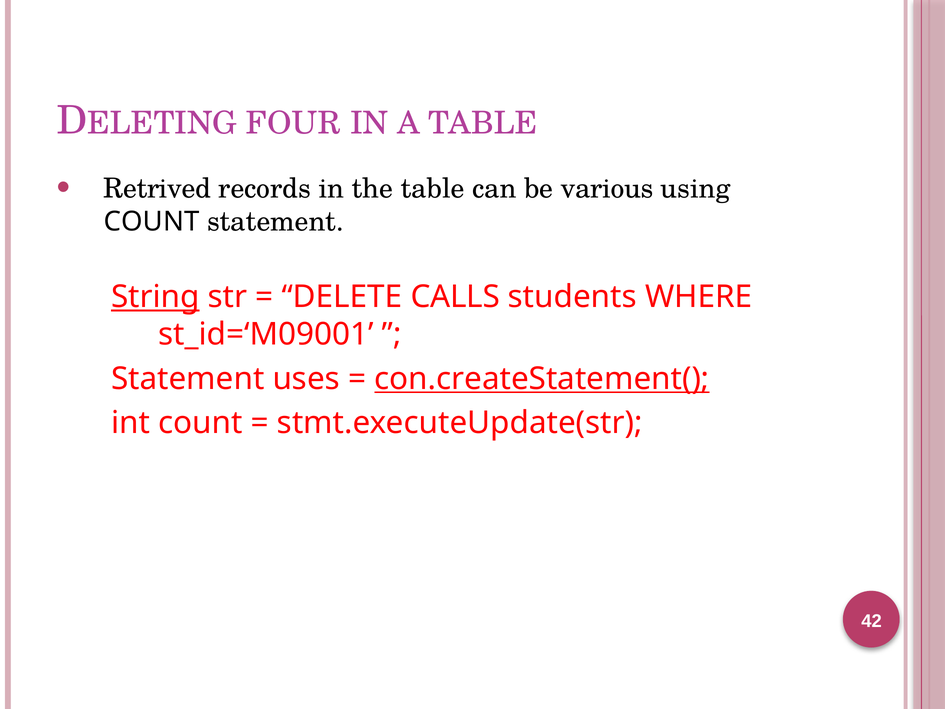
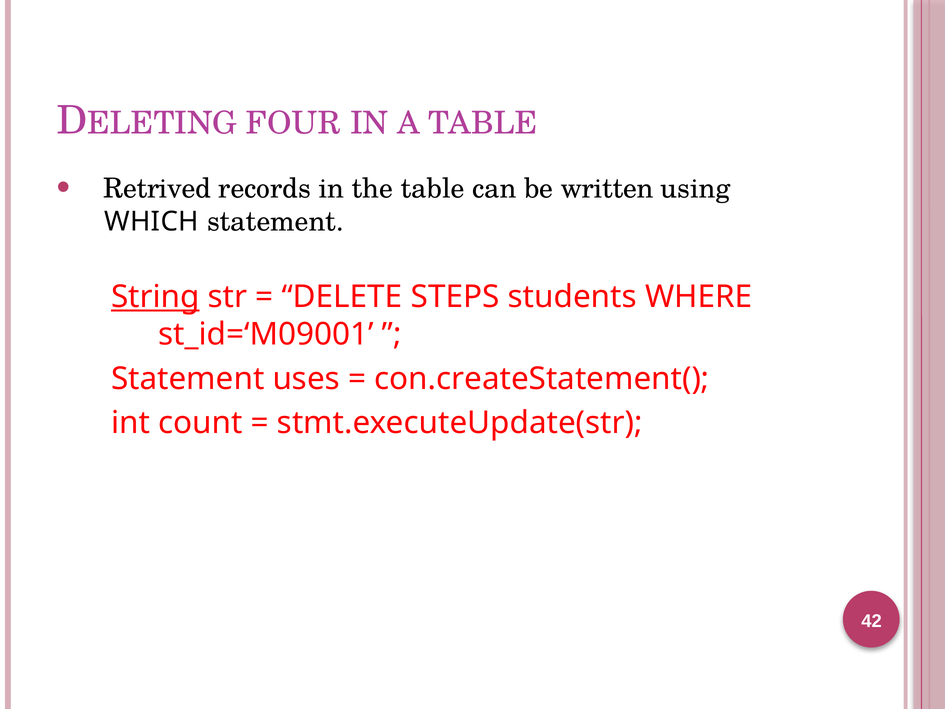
various: various -> written
COUNT at (152, 222): COUNT -> WHICH
CALLS: CALLS -> STEPS
con.createStatement( underline: present -> none
